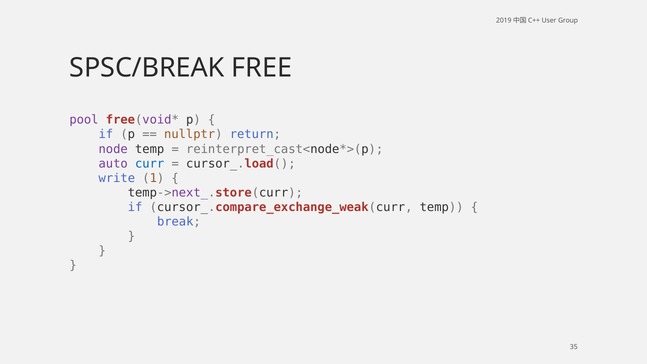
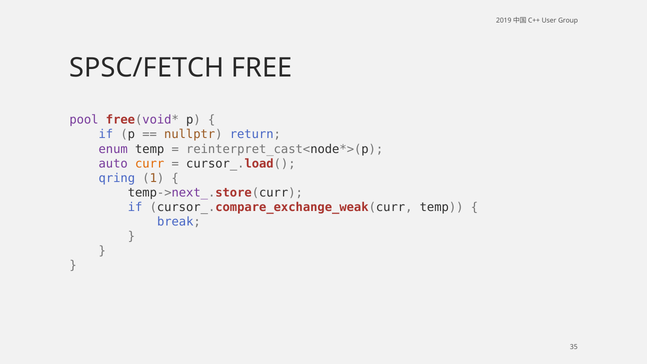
SPSC/BREAK: SPSC/BREAK -> SPSC/FETCH
node: node -> enum
curr colour: blue -> orange
write: write -> qring
